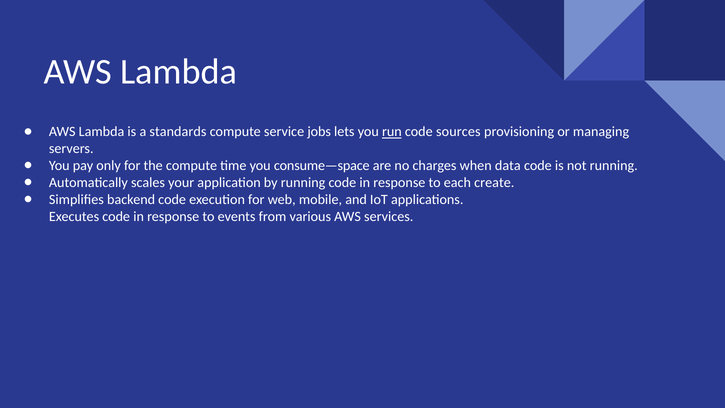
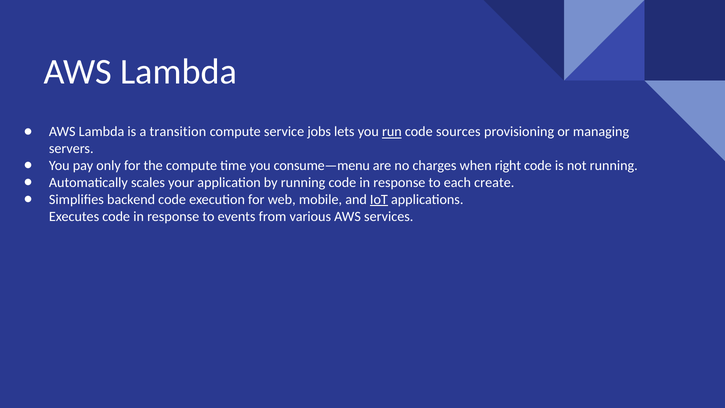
standards: standards -> transition
consume—space: consume—space -> consume—menu
data: data -> right
IoT underline: none -> present
